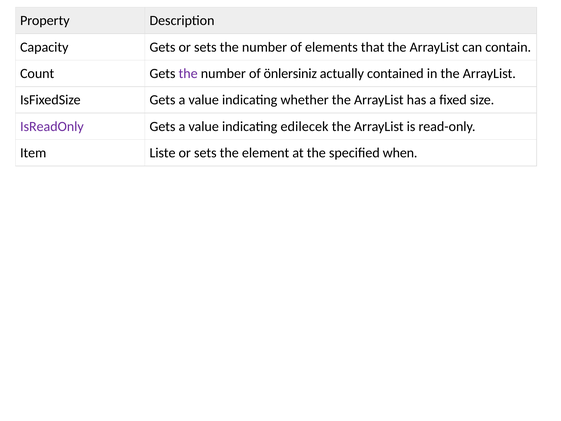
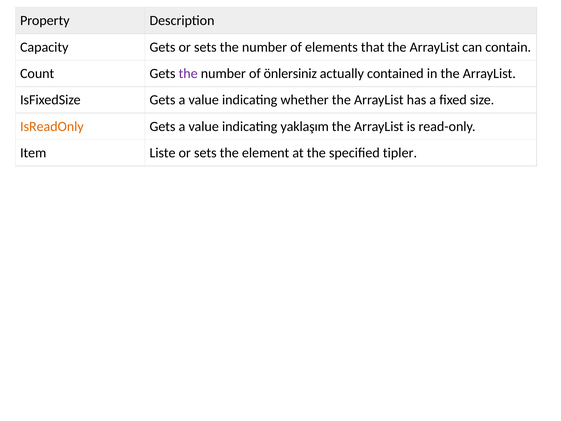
IsReadOnly colour: purple -> orange
edilecek: edilecek -> yaklaşım
when: when -> tipler
